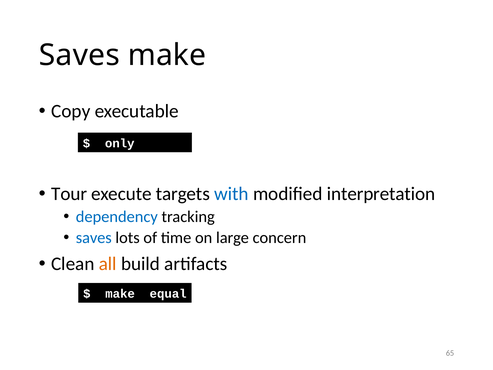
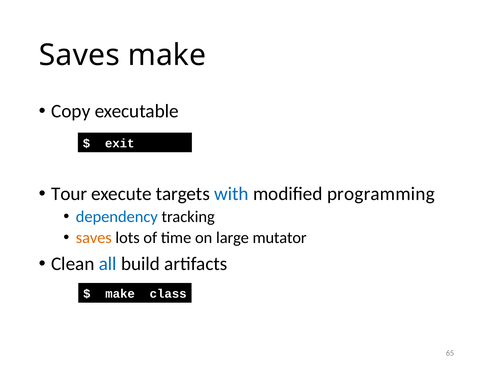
only: only -> exit
interpretation: interpretation -> programming
saves at (94, 238) colour: blue -> orange
concern: concern -> mutator
all colour: orange -> blue
equal: equal -> class
